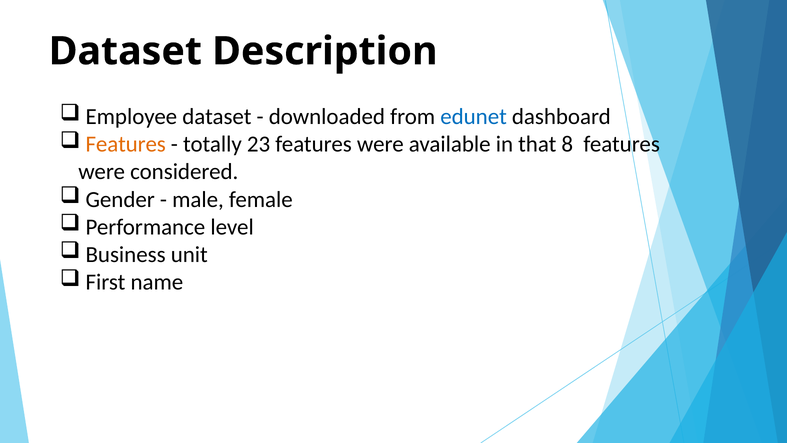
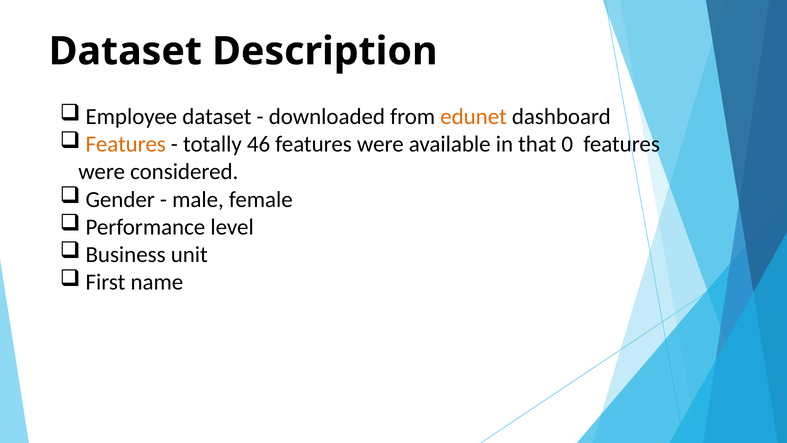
edunet colour: blue -> orange
23: 23 -> 46
8: 8 -> 0
